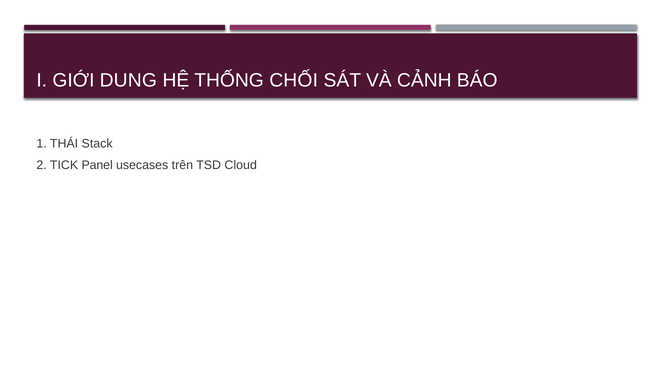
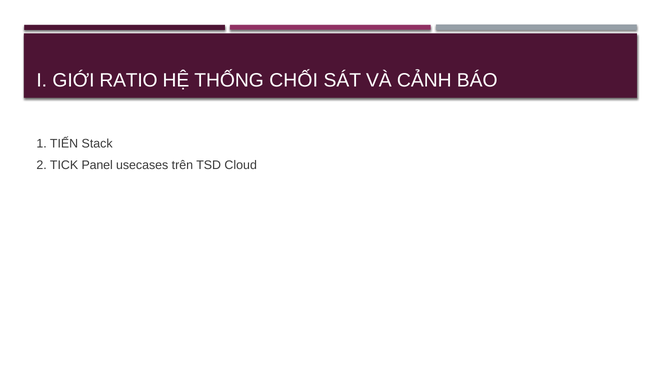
DUNG: DUNG -> RATIO
THÁI: THÁI -> TIẾN
